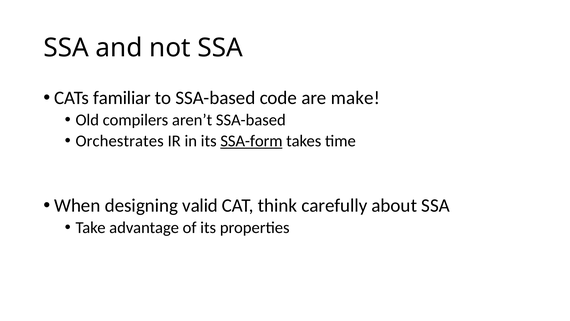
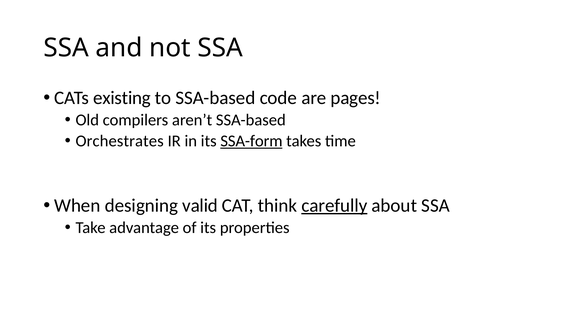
familiar: familiar -> existing
make: make -> pages
carefully underline: none -> present
